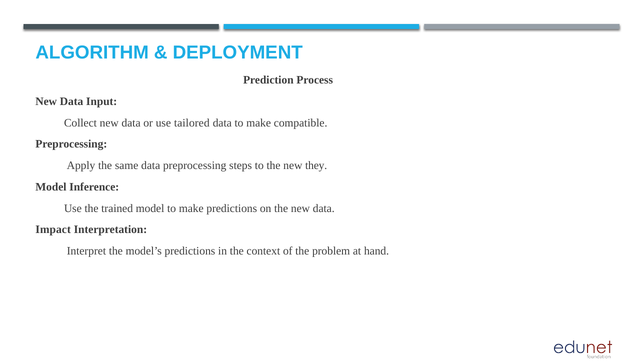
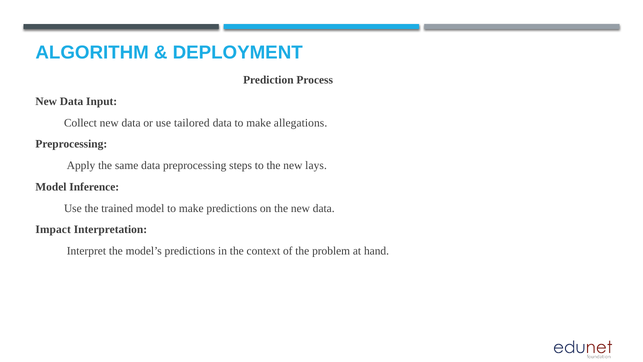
compatible: compatible -> allegations
they: they -> lays
